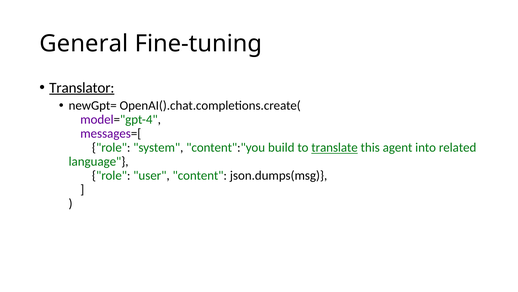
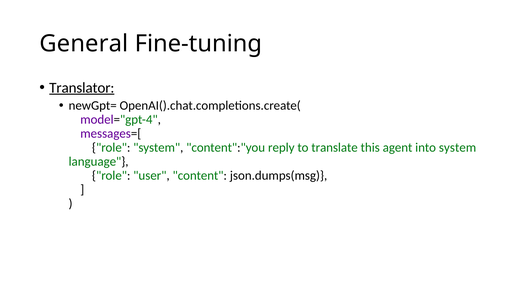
build: build -> reply
translate underline: present -> none
into related: related -> system
